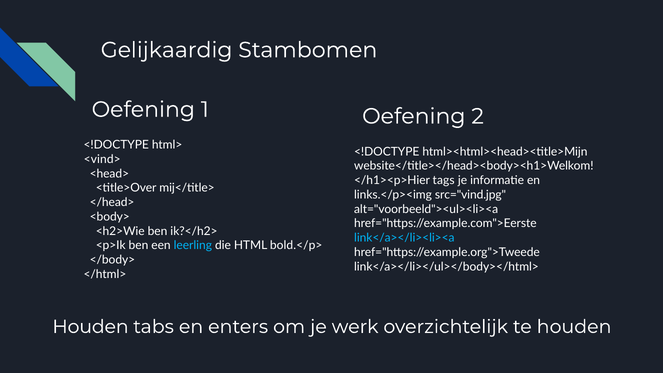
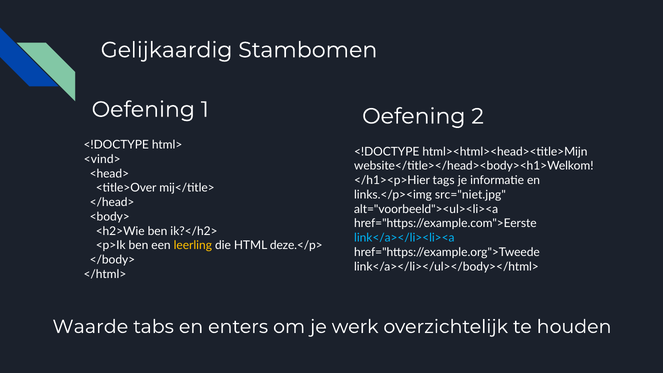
src="vind.jpg: src="vind.jpg -> src="niet.jpg
leerling colour: light blue -> yellow
bold.</p>: bold.</p> -> deze.</p>
Houden at (90, 327): Houden -> Waarde
